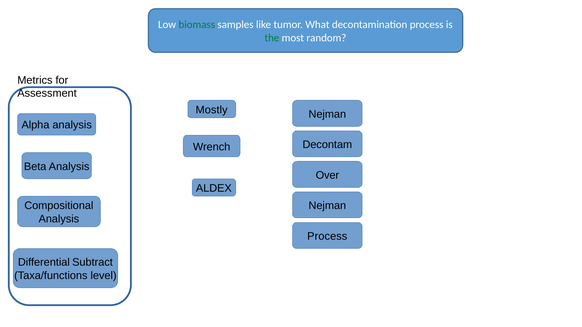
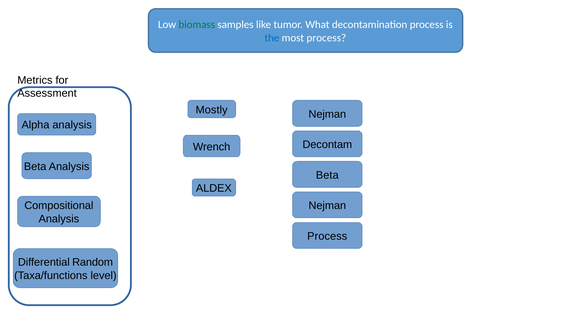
the colour: green -> blue
most random: random -> process
Over at (327, 175): Over -> Beta
Subtract: Subtract -> Random
